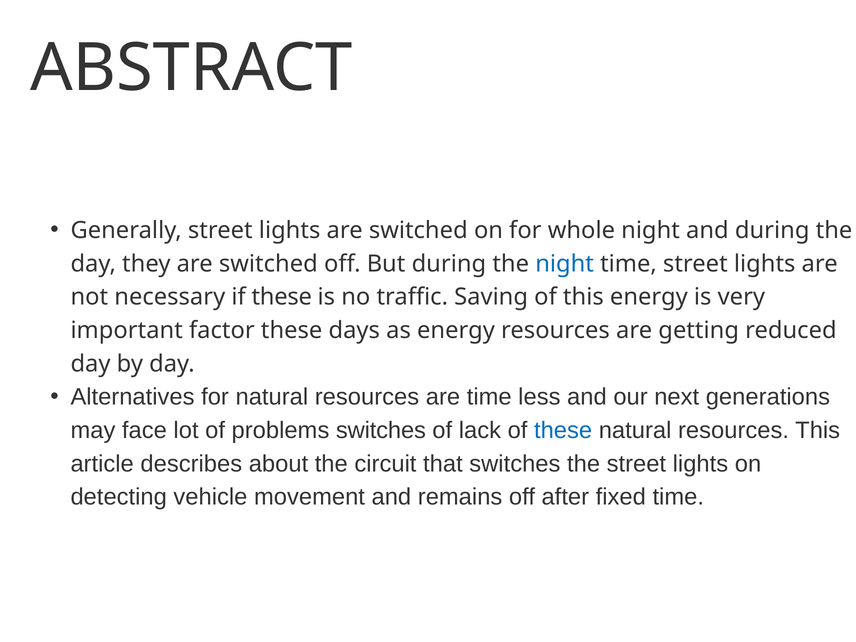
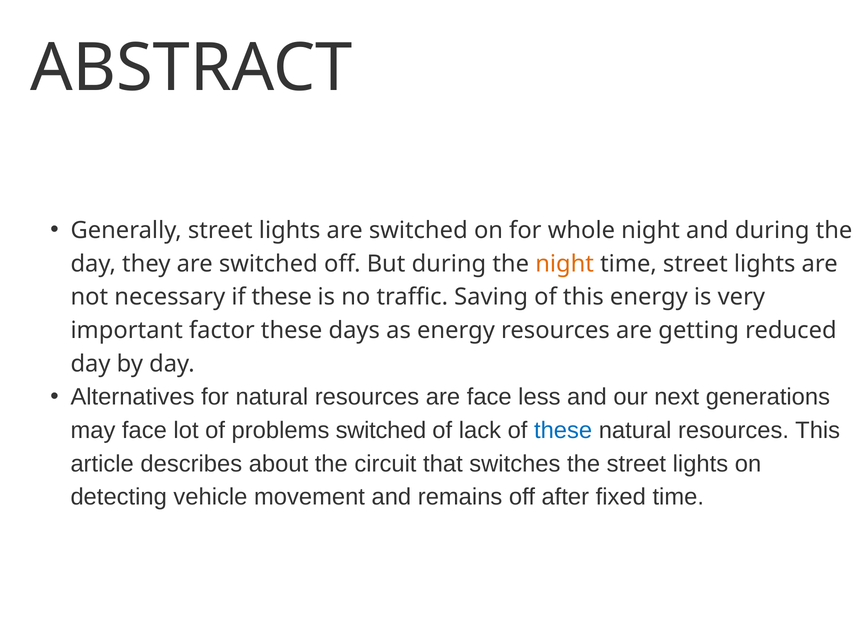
night at (565, 264) colour: blue -> orange
are time: time -> face
problems switches: switches -> switched
